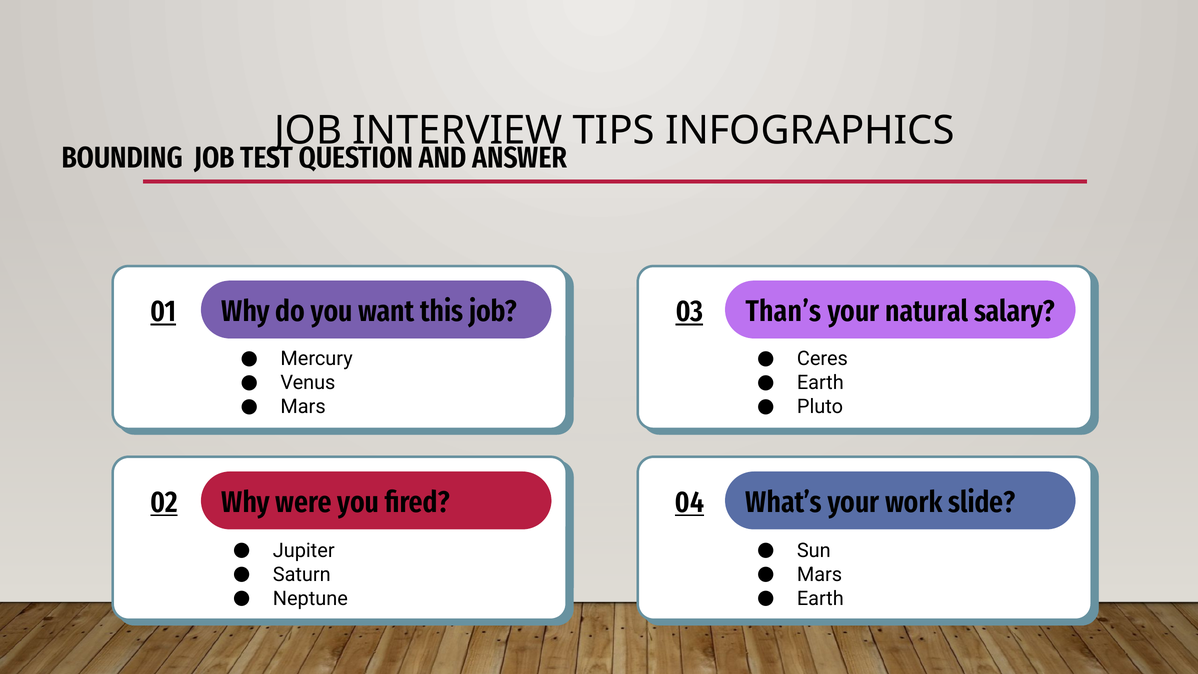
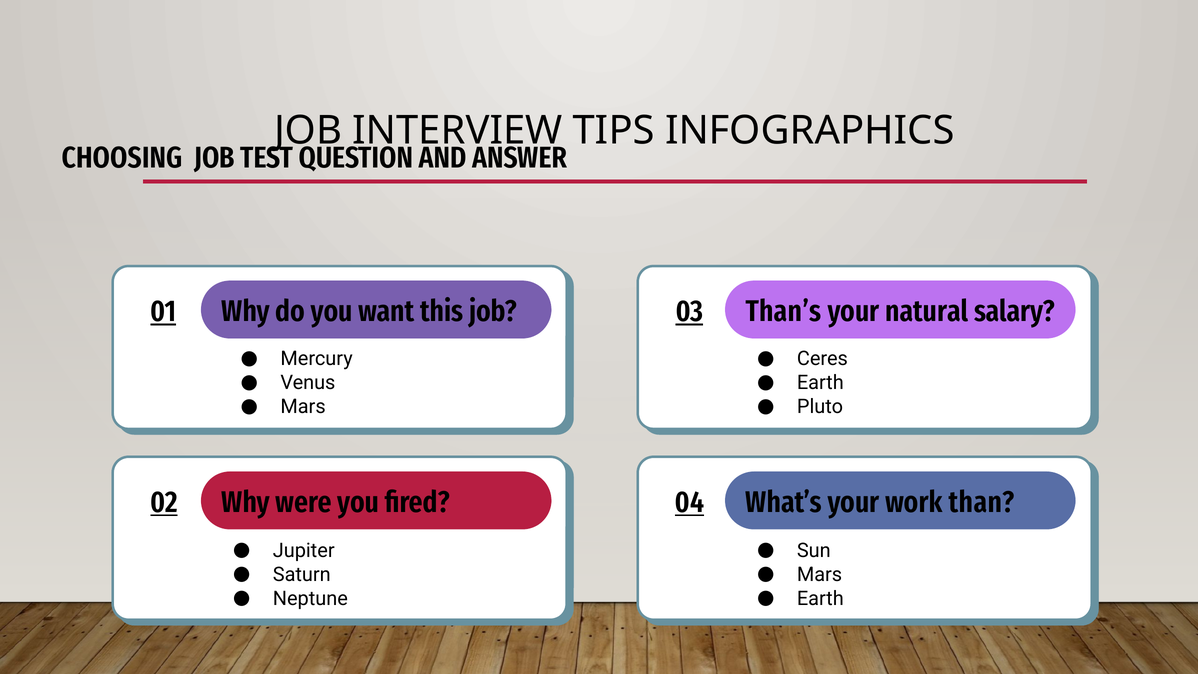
BOUNDING: BOUNDING -> CHOOSING
slide: slide -> than
